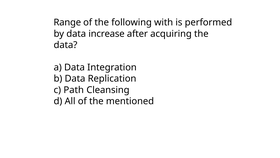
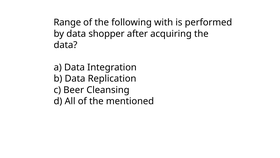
increase: increase -> shopper
Path: Path -> Beer
